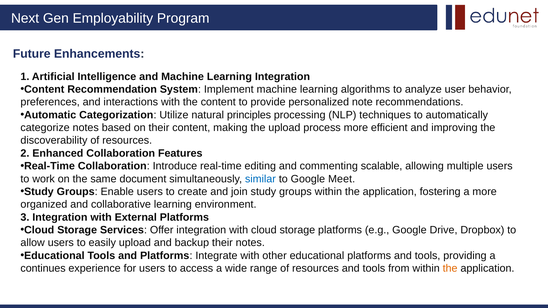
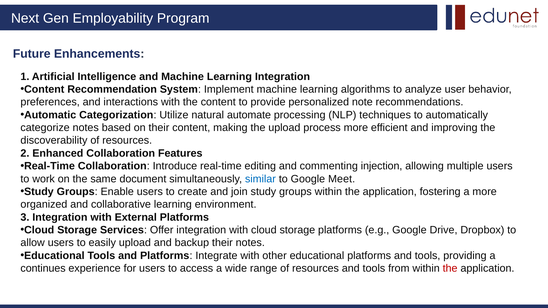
principles: principles -> automate
scalable: scalable -> injection
the at (450, 269) colour: orange -> red
